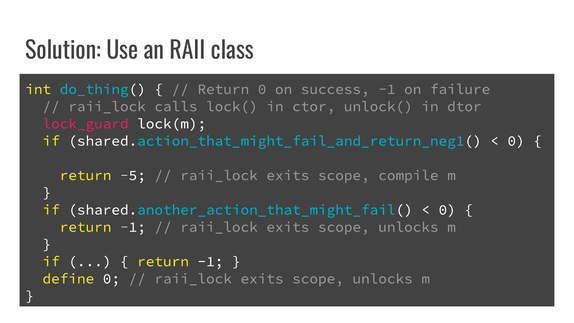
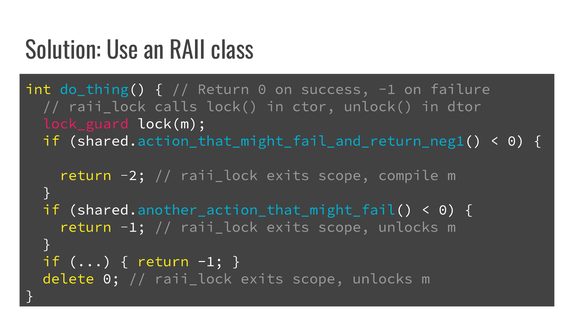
-5: -5 -> -2
define: define -> delete
